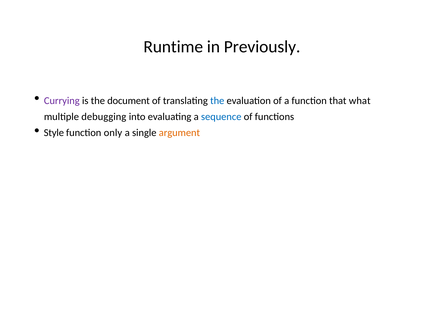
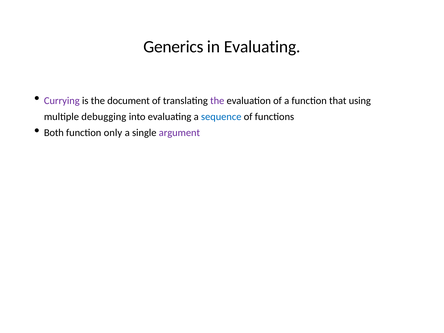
Runtime: Runtime -> Generics
in Previously: Previously -> Evaluating
the at (217, 101) colour: blue -> purple
what: what -> using
Style: Style -> Both
argument colour: orange -> purple
